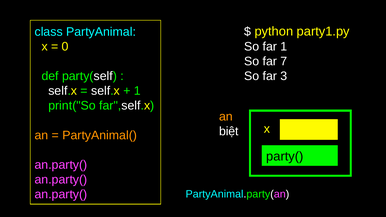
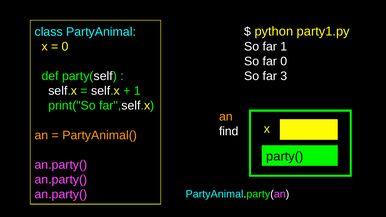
far 7: 7 -> 0
biệt: biệt -> find
